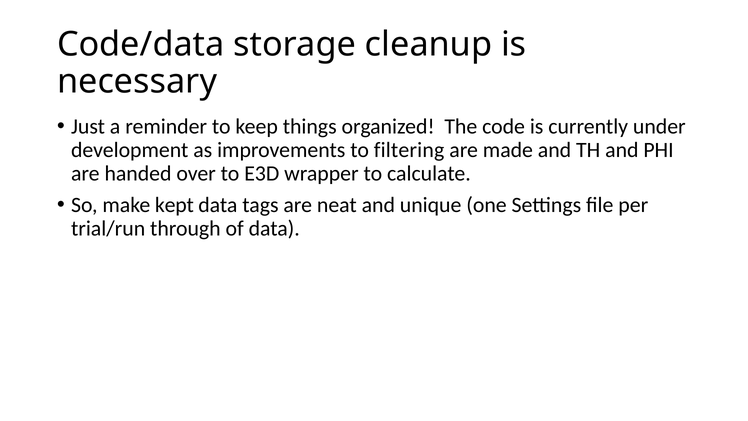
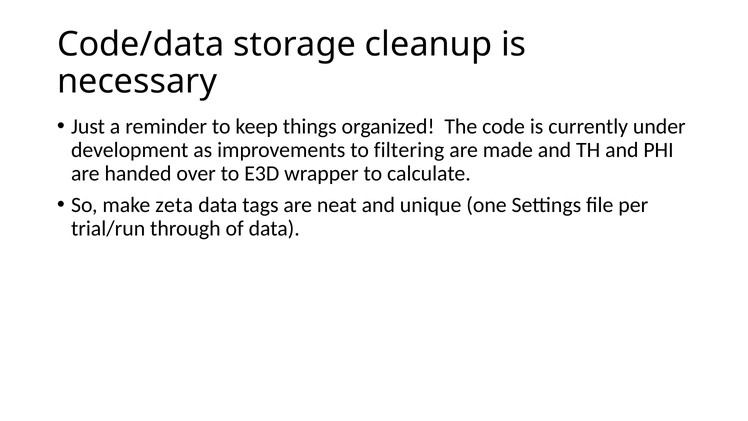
kept: kept -> zeta
